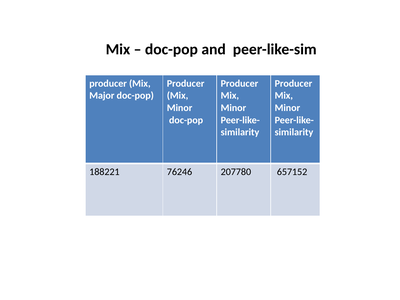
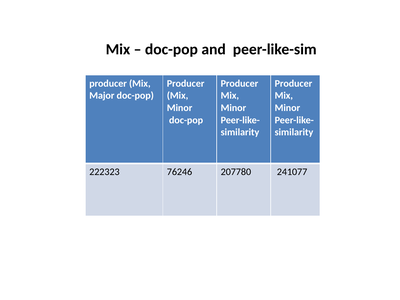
188221: 188221 -> 222323
657152: 657152 -> 241077
